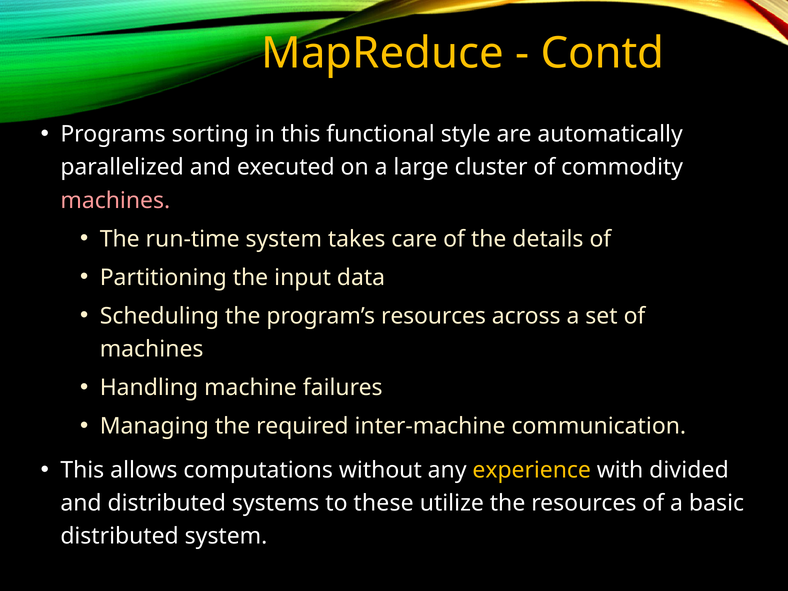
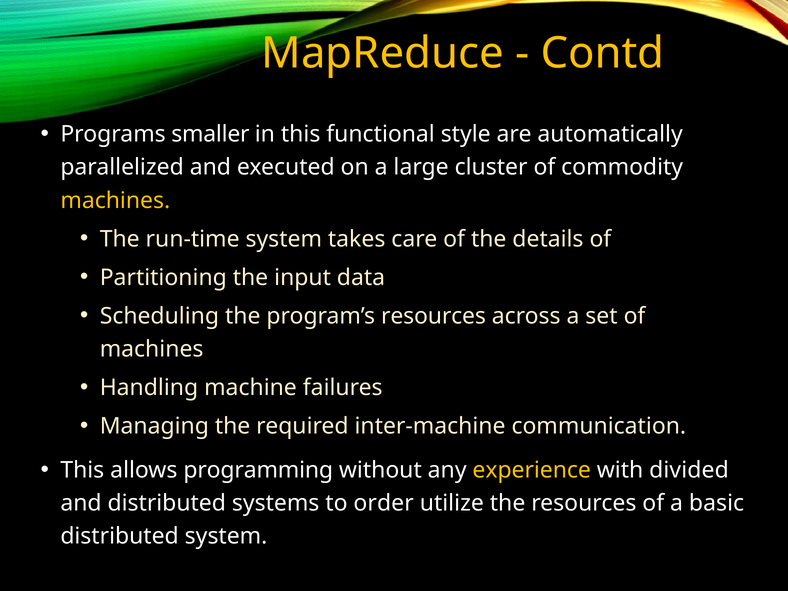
sorting: sorting -> smaller
machines at (115, 200) colour: pink -> yellow
computations: computations -> programming
these: these -> order
